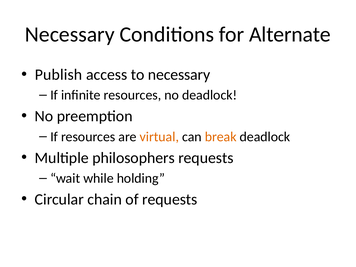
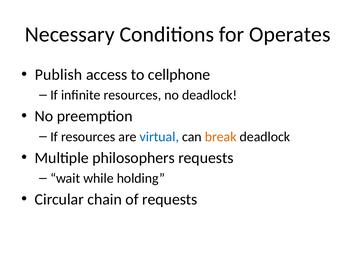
Alternate: Alternate -> Operates
to necessary: necessary -> cellphone
virtual colour: orange -> blue
